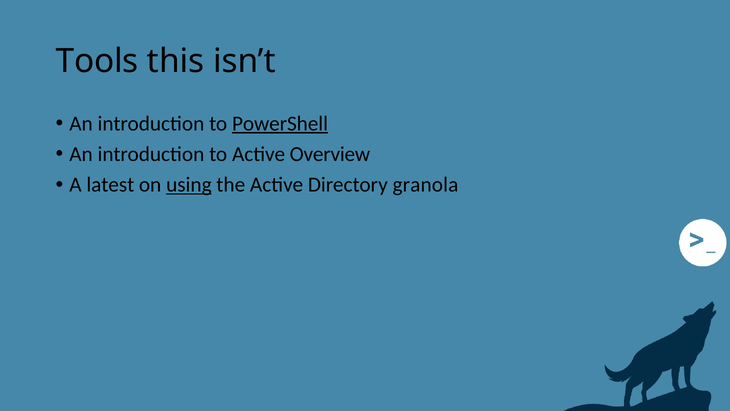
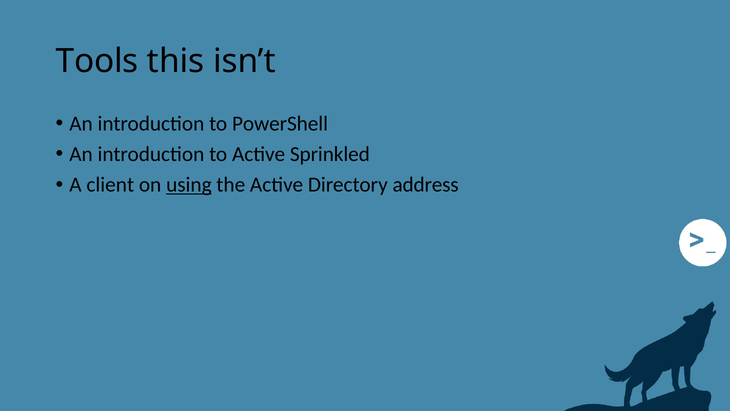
PowerShell underline: present -> none
Overview: Overview -> Sprinkled
latest: latest -> client
granola: granola -> address
